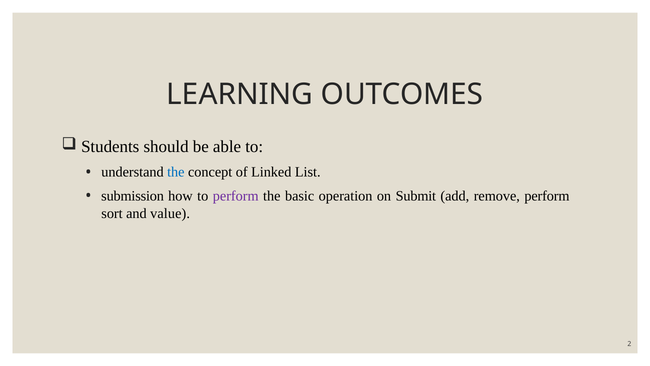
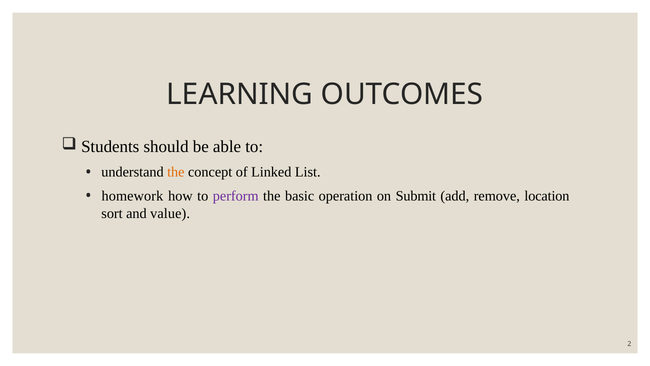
the at (176, 172) colour: blue -> orange
submission: submission -> homework
remove perform: perform -> location
